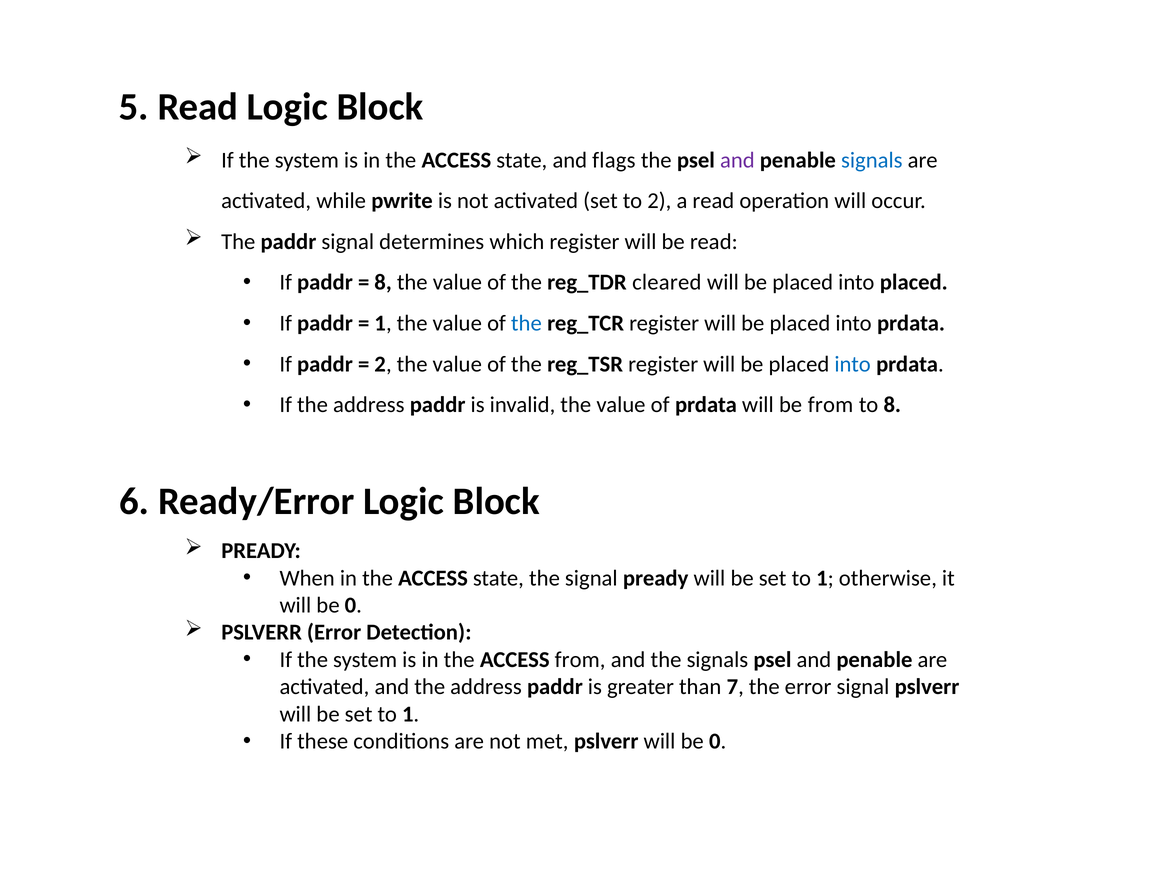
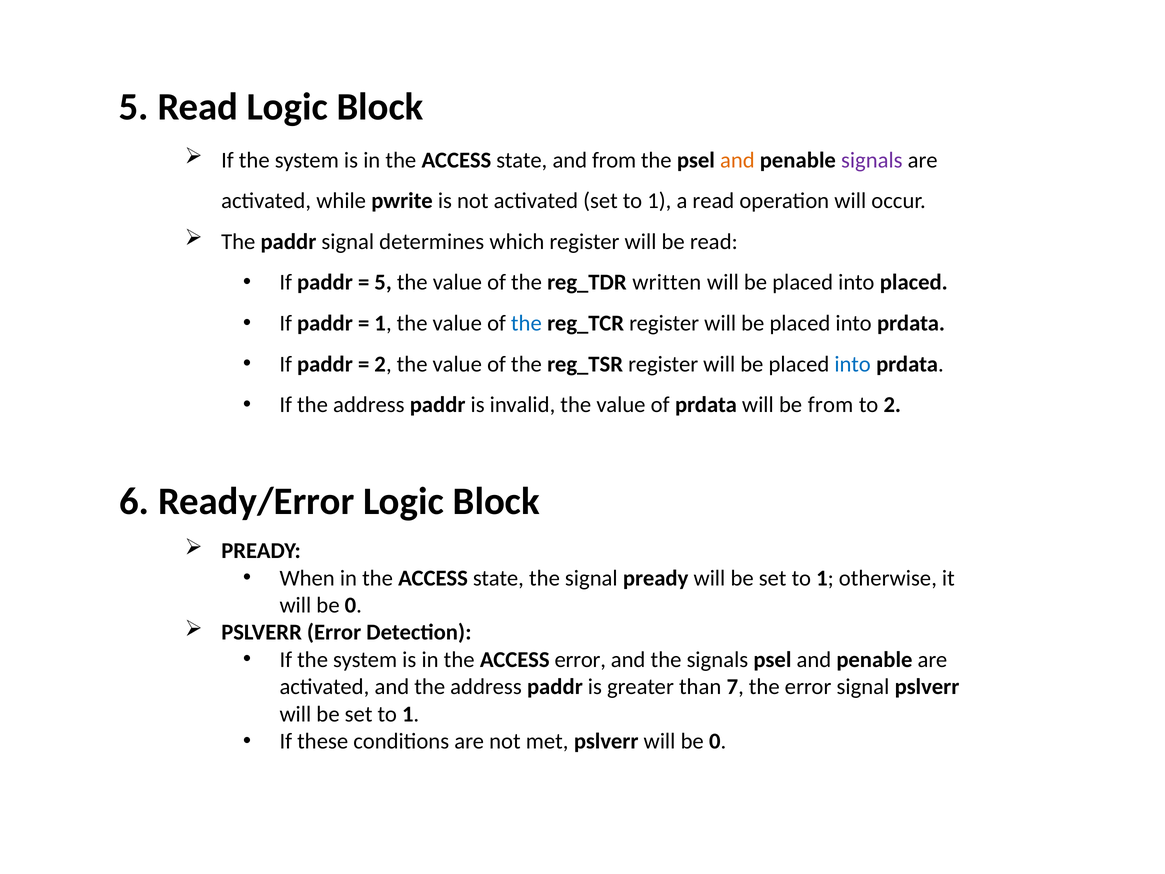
and flags: flags -> from
and at (737, 160) colour: purple -> orange
signals at (872, 160) colour: blue -> purple
activated set to 2: 2 -> 1
8 at (383, 282): 8 -> 5
cleared: cleared -> written
to 8: 8 -> 2
ACCESS from: from -> error
